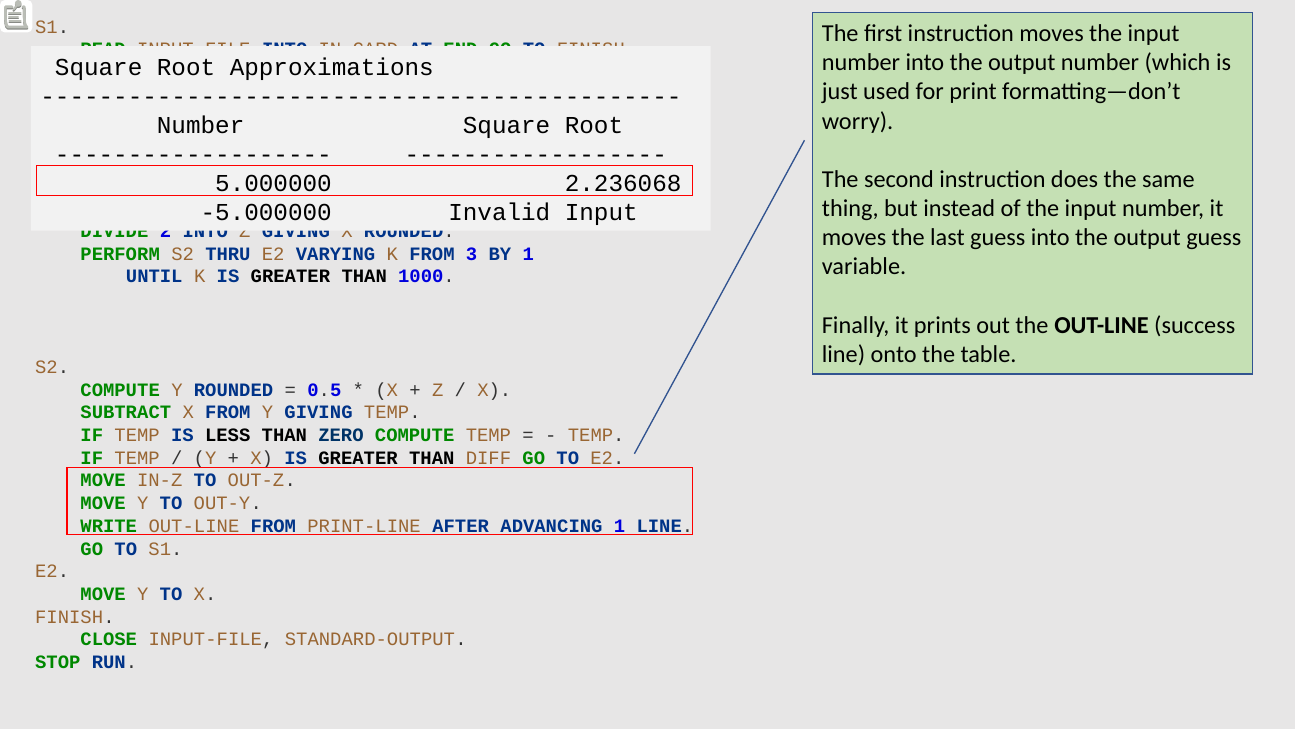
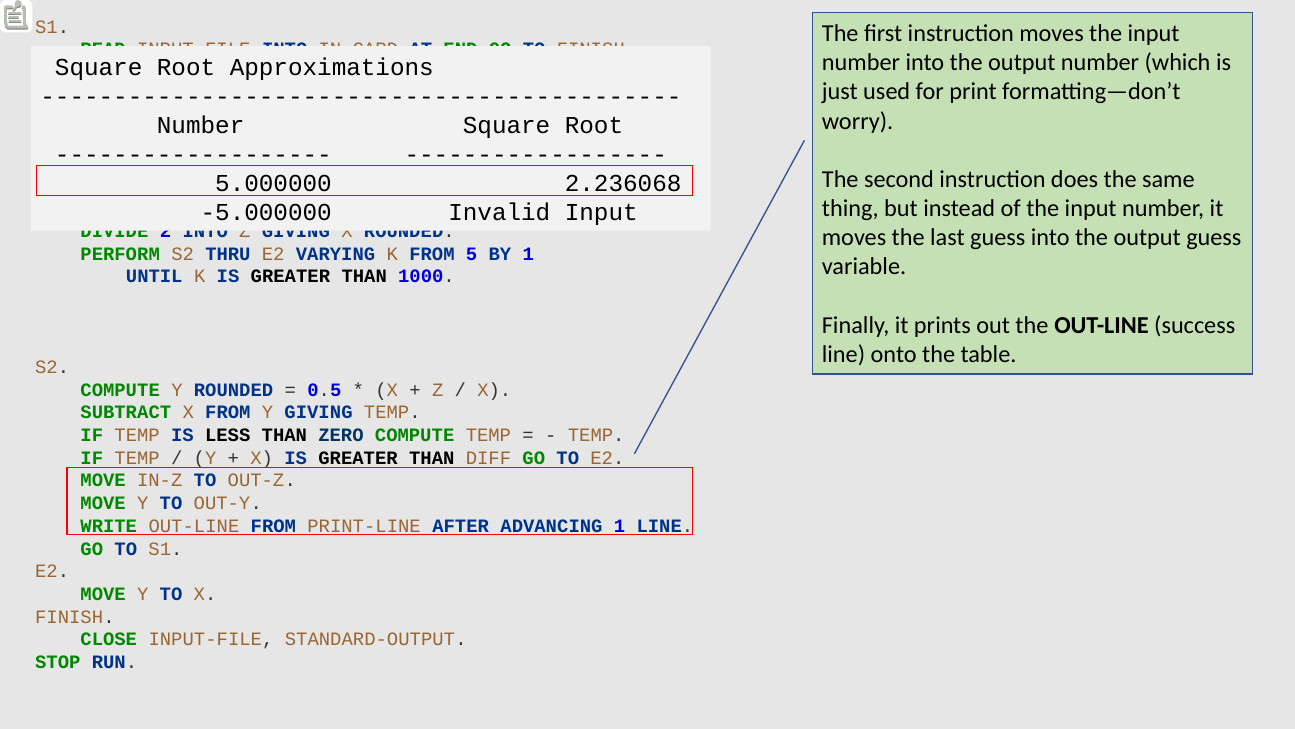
3: 3 -> 5
